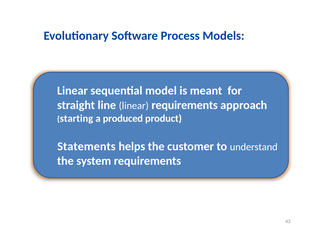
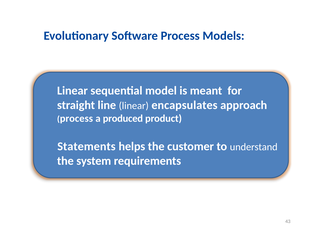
linear requirements: requirements -> encapsulates
starting at (76, 118): starting -> process
